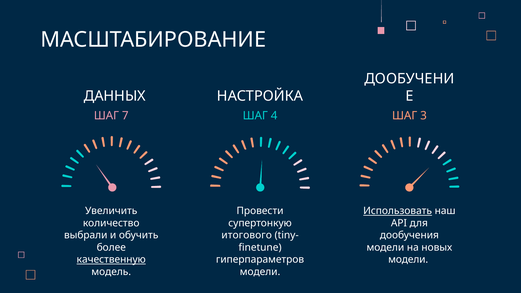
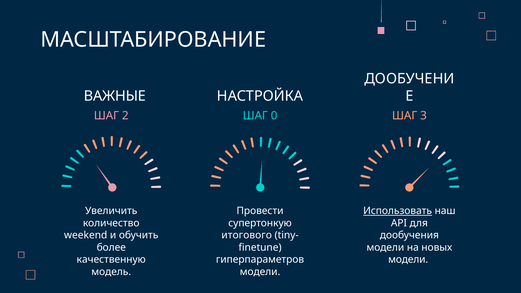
ДАННЫХ: ДАННЫХ -> ВАЖНЫЕ
7: 7 -> 2
4: 4 -> 0
выбрали: выбрали -> weekend
качественную underline: present -> none
